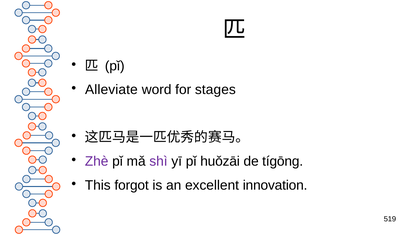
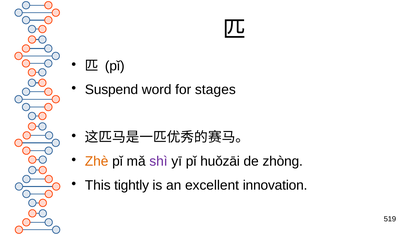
Alleviate: Alleviate -> Suspend
Zhè colour: purple -> orange
tígōng: tígōng -> zhòng
forgot: forgot -> tightly
